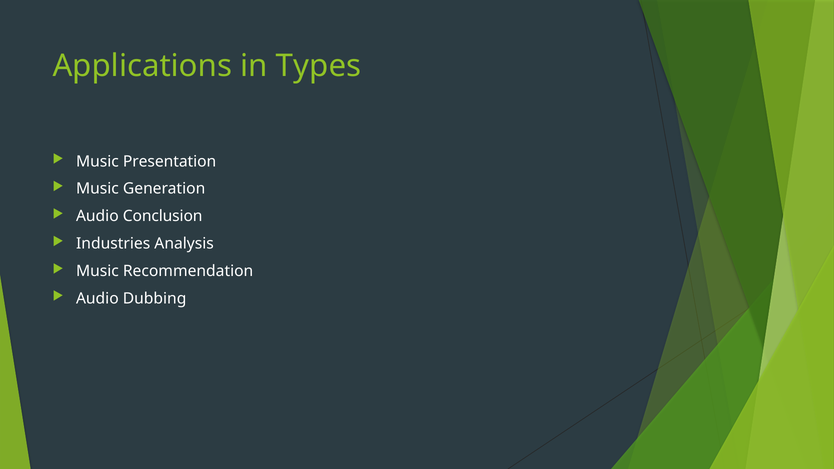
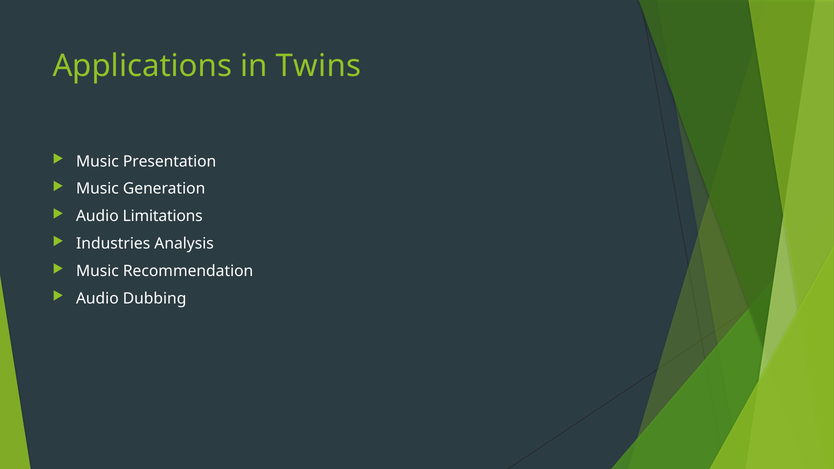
Types: Types -> Twins
Conclusion: Conclusion -> Limitations
